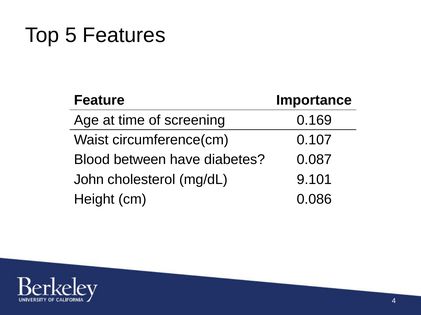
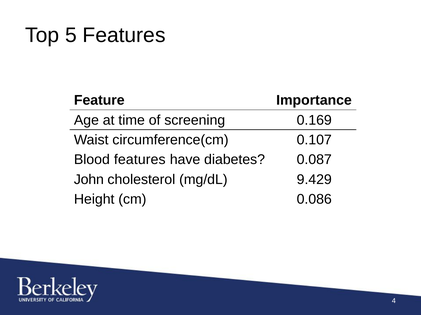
Blood between: between -> features
9.101: 9.101 -> 9.429
